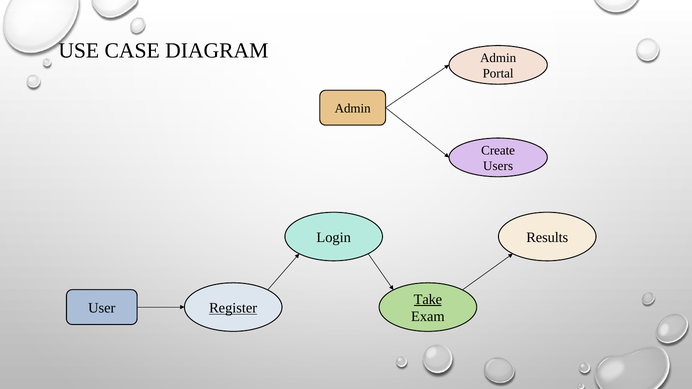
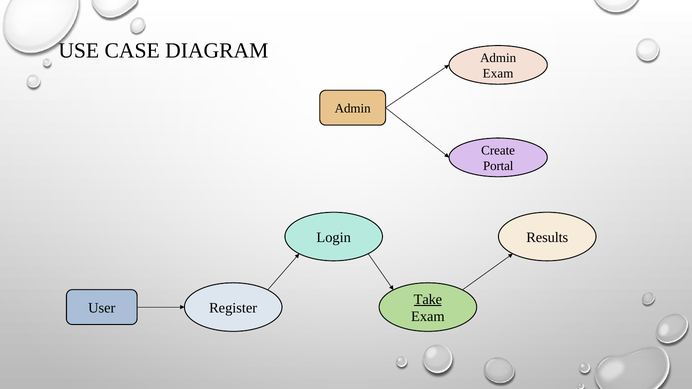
Portal at (498, 74): Portal -> Exam
Users: Users -> Portal
Register underline: present -> none
